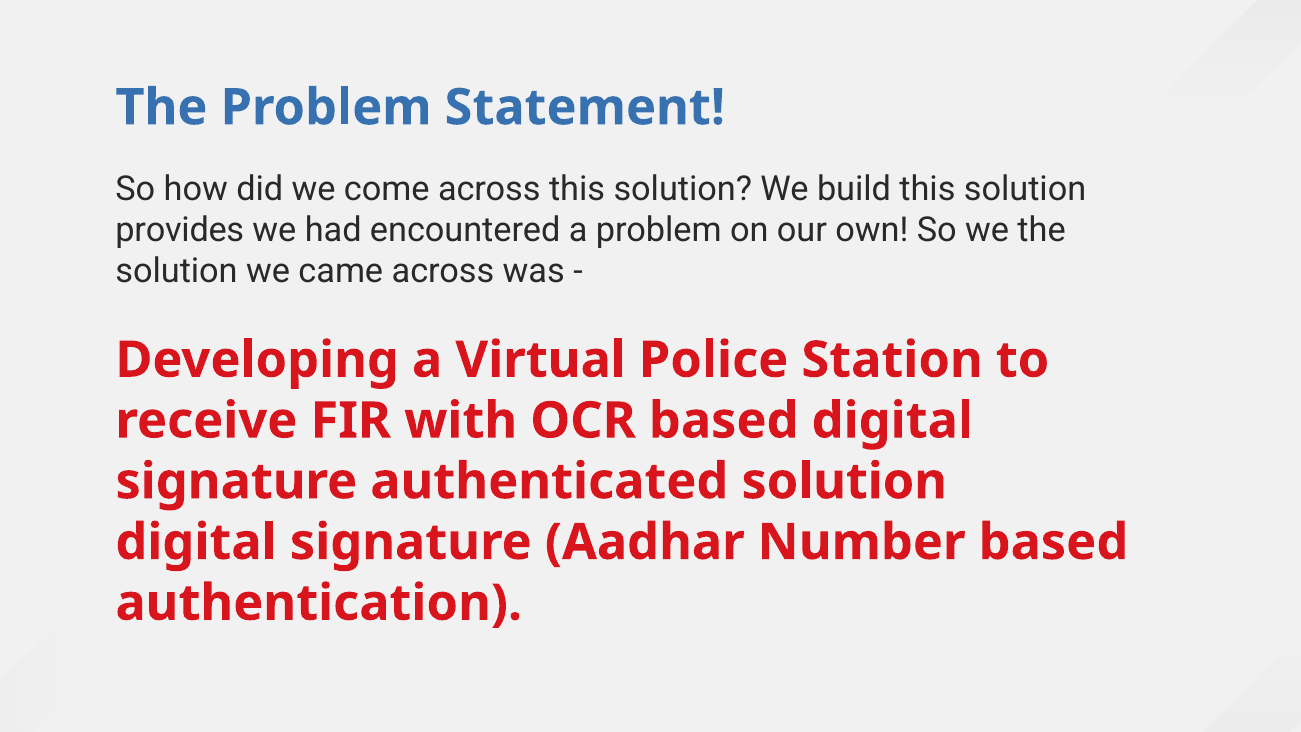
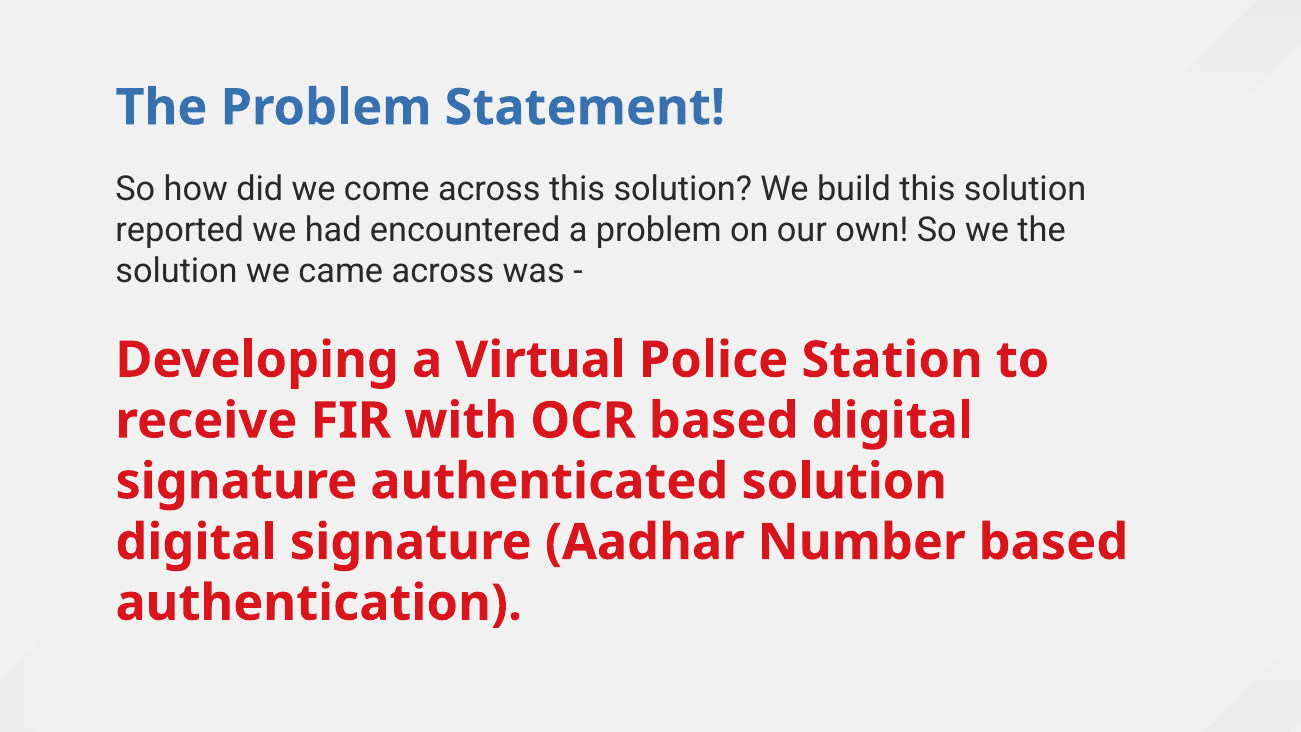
provides: provides -> reported
